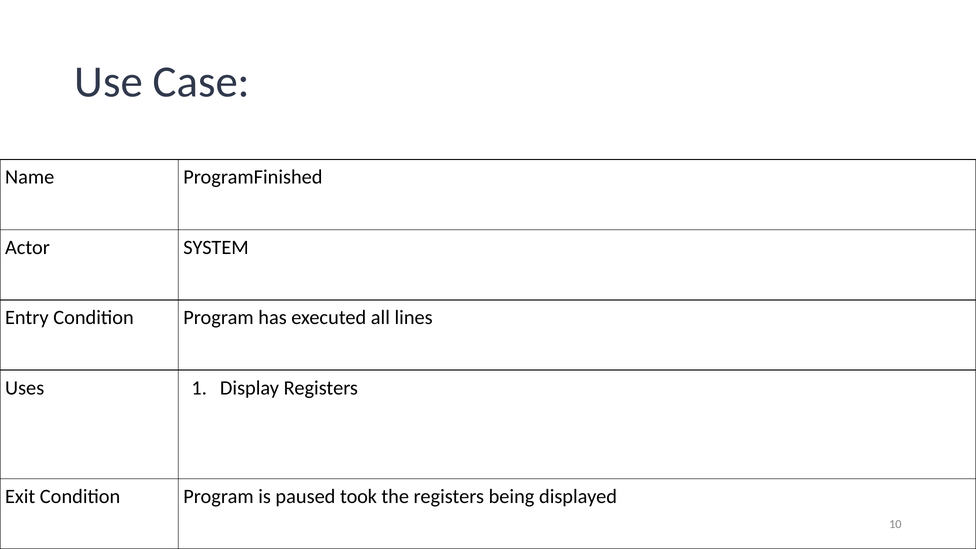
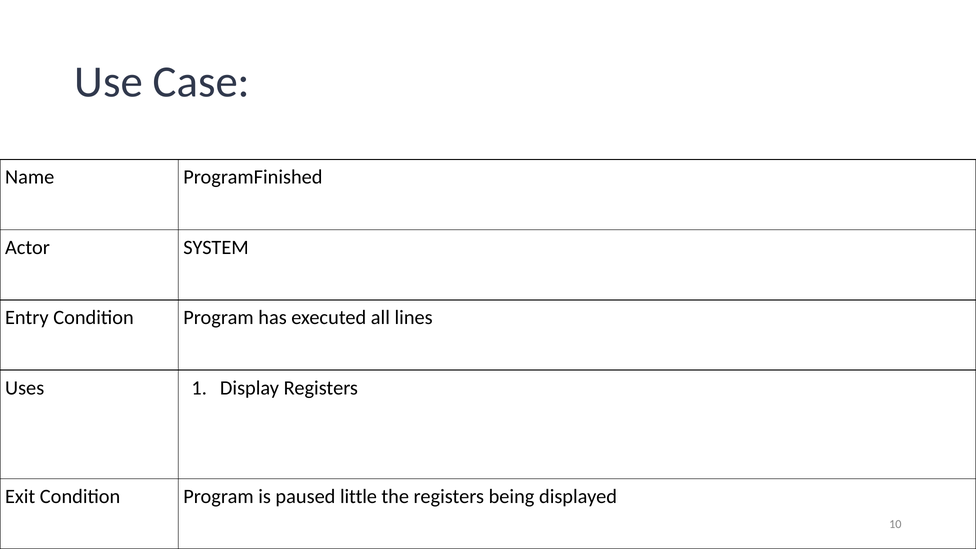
took: took -> little
